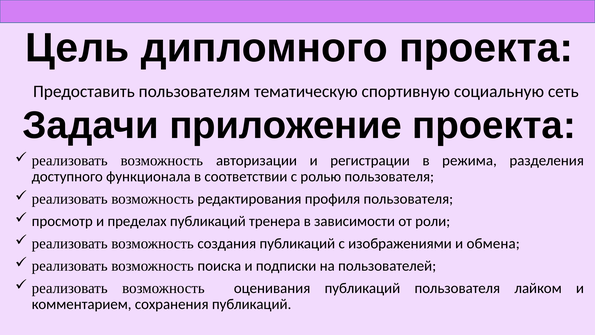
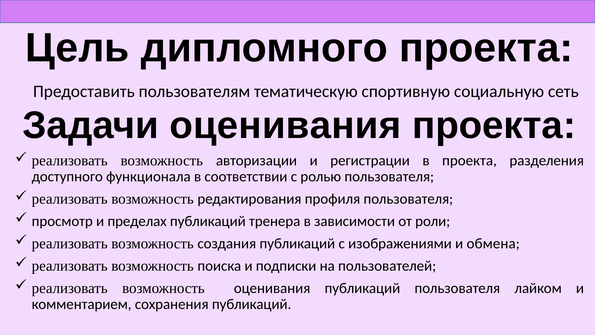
Задачи приложение: приложение -> оценивания
в режима: режима -> проекта
